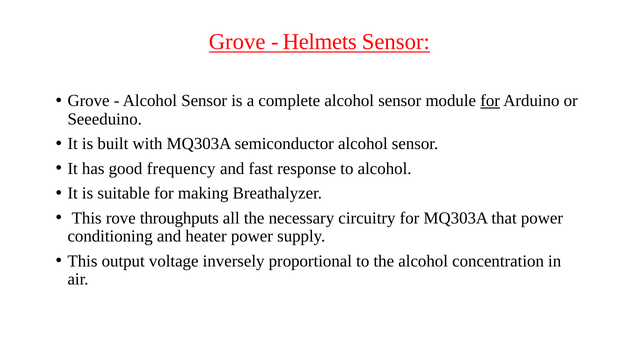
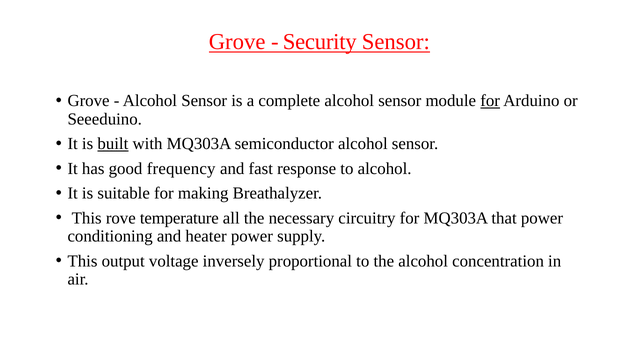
Helmets: Helmets -> Security
built underline: none -> present
throughputs: throughputs -> temperature
